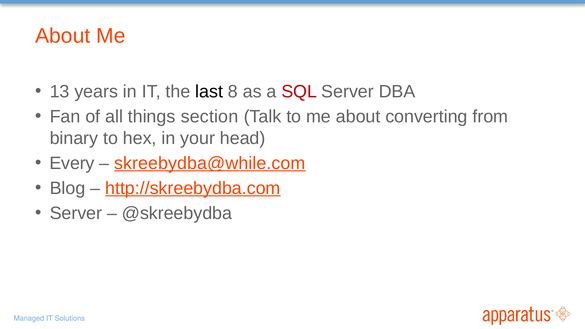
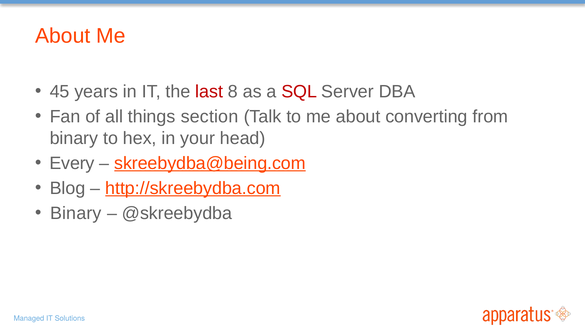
13: 13 -> 45
last colour: black -> red
skreebydba@while.com: skreebydba@while.com -> skreebydba@being.com
Server at (76, 213): Server -> Binary
